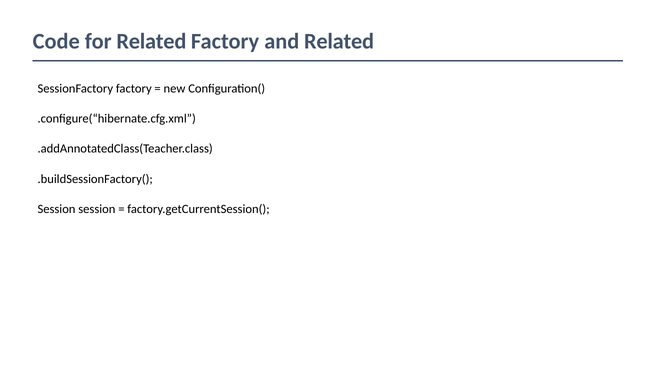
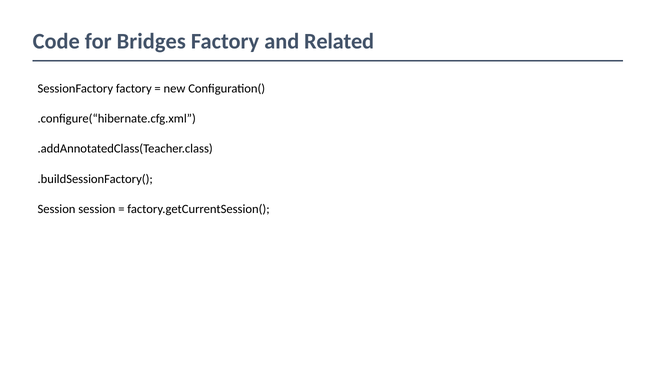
for Related: Related -> Bridges
